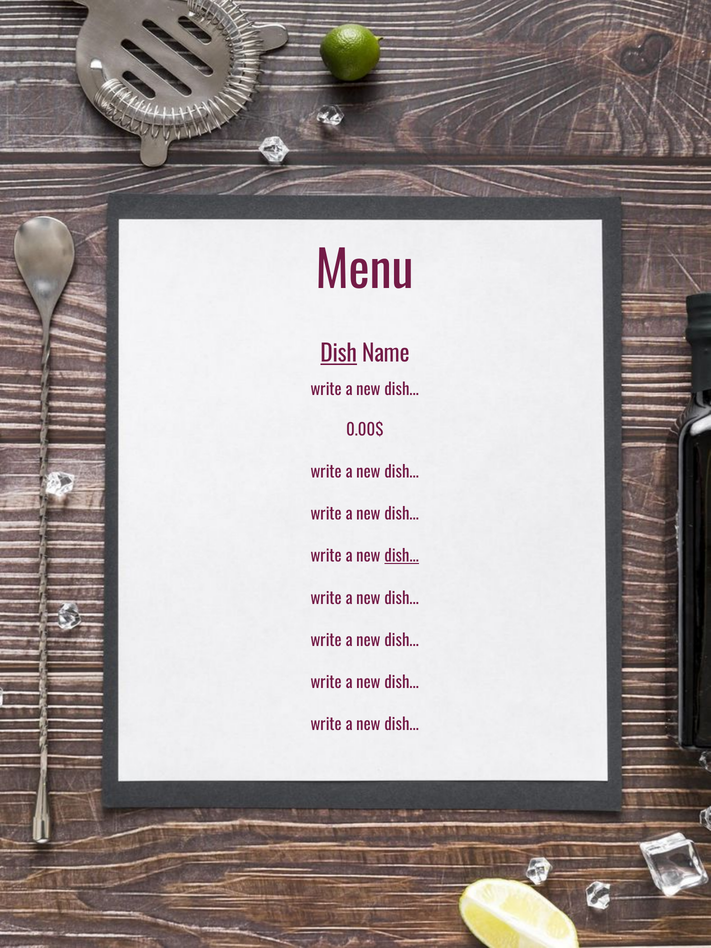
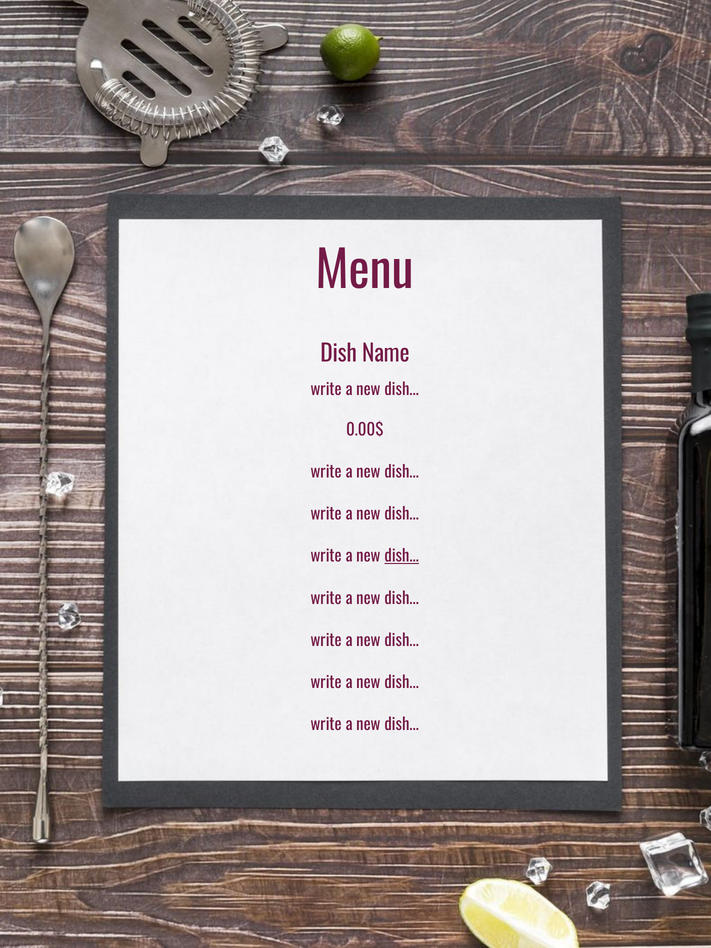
Dish at (339, 354) underline: present -> none
